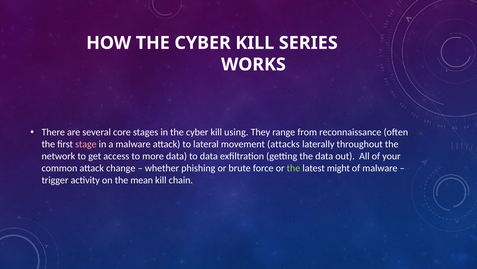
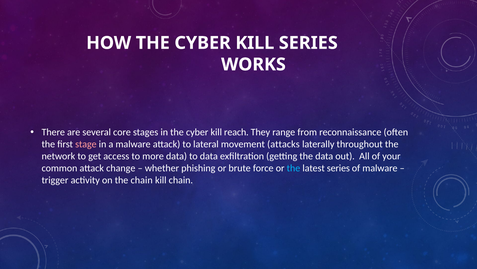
using: using -> reach
the at (293, 168) colour: light green -> light blue
latest might: might -> series
the mean: mean -> chain
